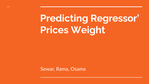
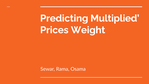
Regressor: Regressor -> Multiplied
